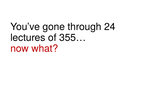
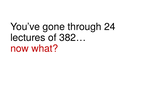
355…: 355… -> 382…
